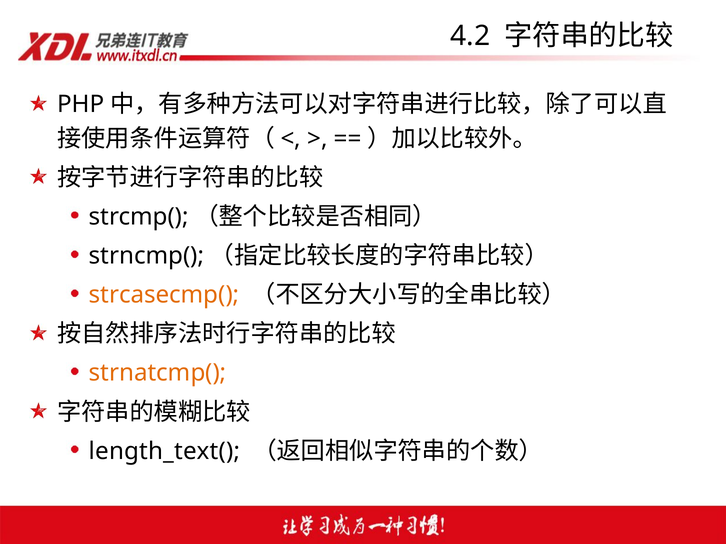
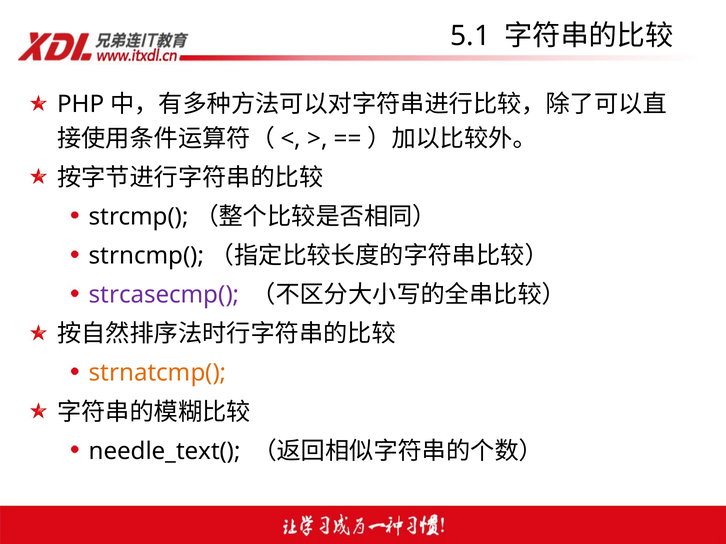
4.2: 4.2 -> 5.1
strcasecmp( colour: orange -> purple
length_text(: length_text( -> needle_text(
